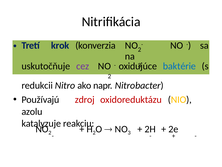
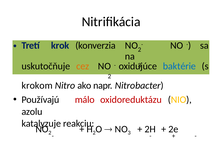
cez colour: purple -> orange
redukcii: redukcii -> krokom
zdroj: zdroj -> málo
